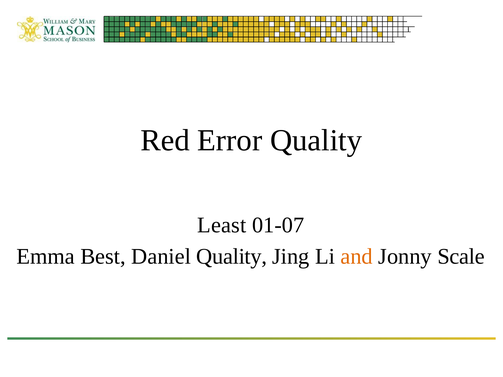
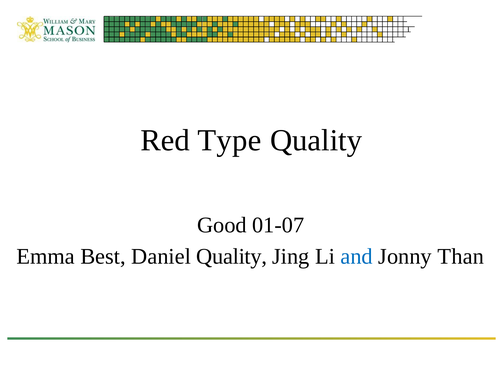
Error: Error -> Type
Least: Least -> Good
and colour: orange -> blue
Scale: Scale -> Than
